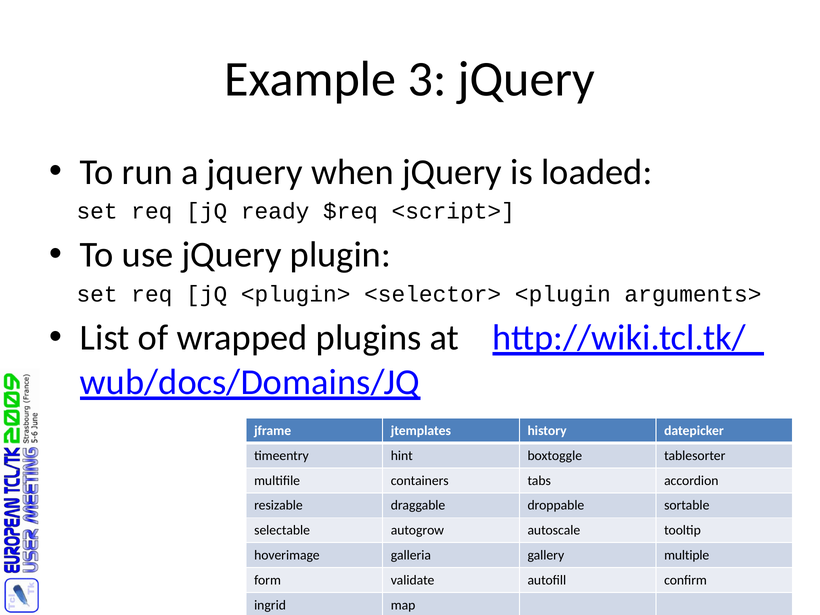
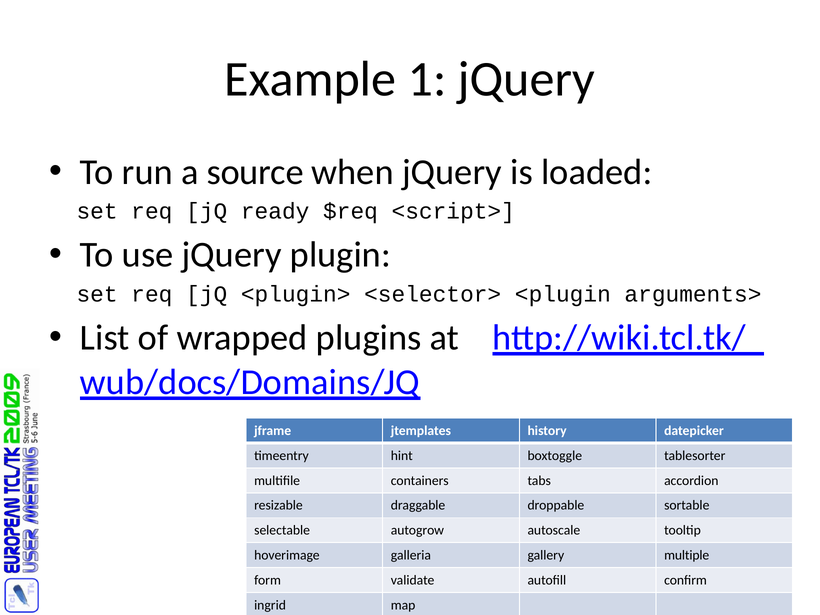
3: 3 -> 1
a jquery: jquery -> source
